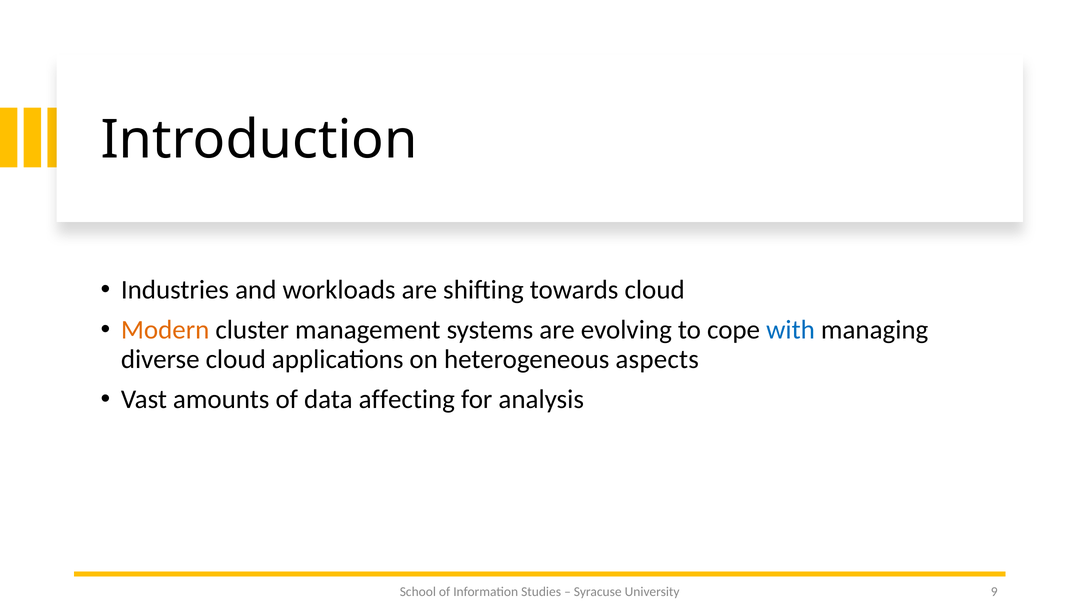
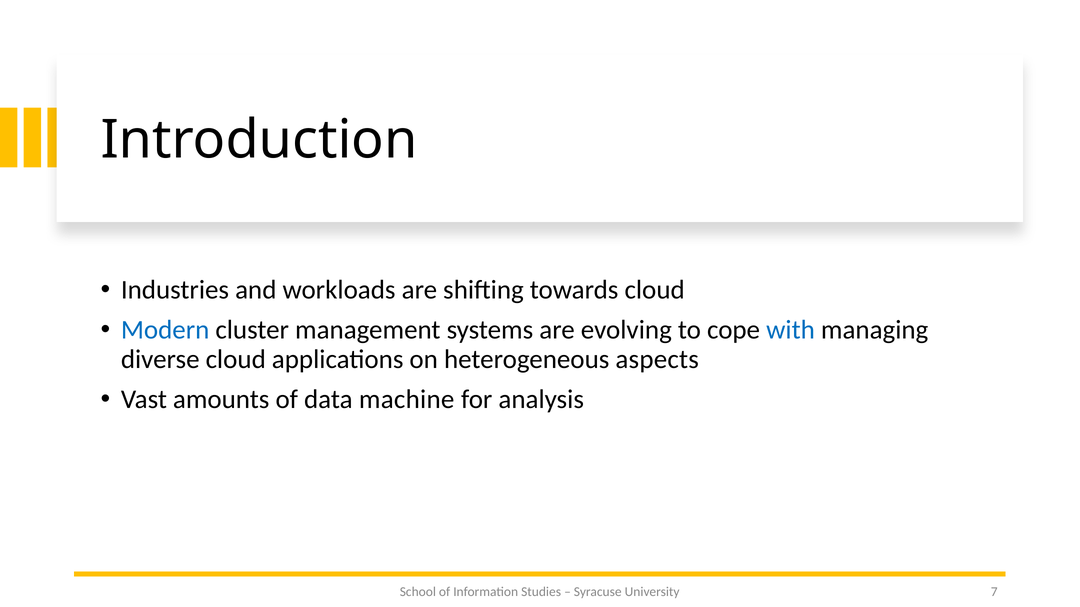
Modern colour: orange -> blue
affecting: affecting -> machine
9: 9 -> 7
